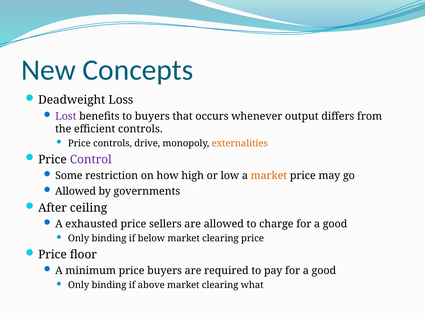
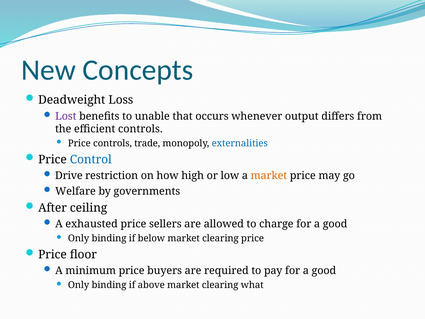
to buyers: buyers -> unable
drive: drive -> trade
externalities colour: orange -> blue
Control colour: purple -> blue
Some: Some -> Drive
Allowed at (76, 191): Allowed -> Welfare
